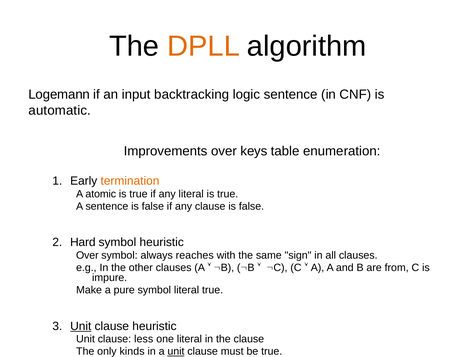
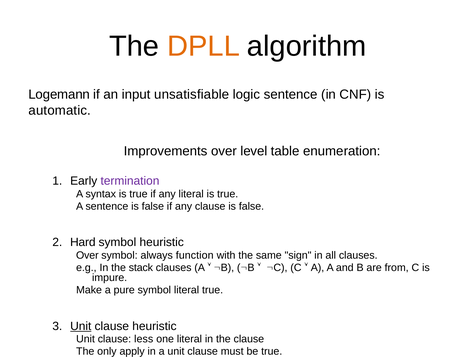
backtracking: backtracking -> unsatisfiable
keys: keys -> level
termination colour: orange -> purple
atomic: atomic -> syntax
reaches: reaches -> function
other: other -> stack
kinds: kinds -> apply
unit at (176, 351) underline: present -> none
